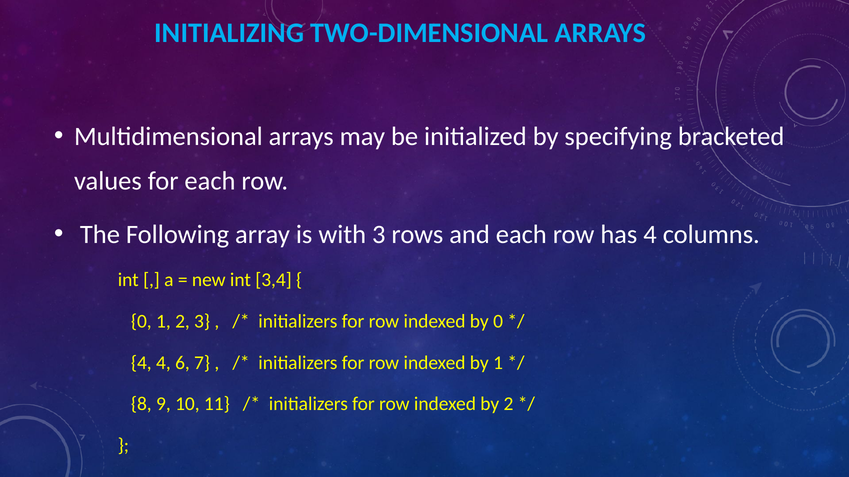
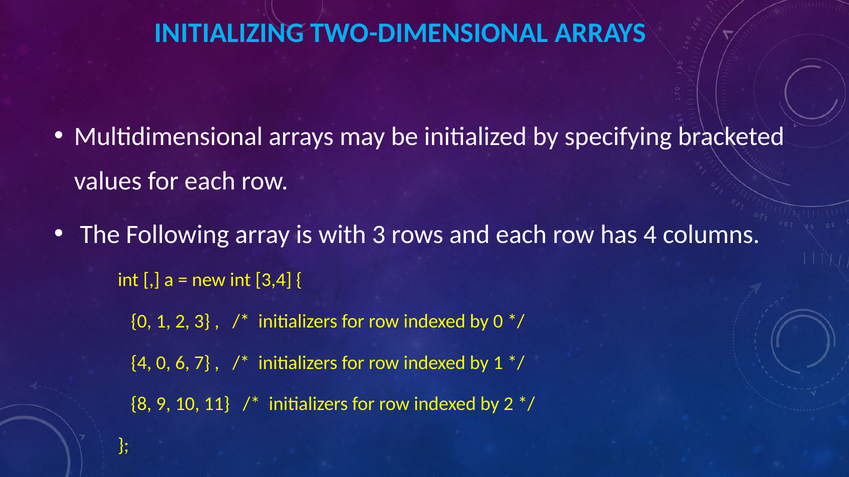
4 4: 4 -> 0
